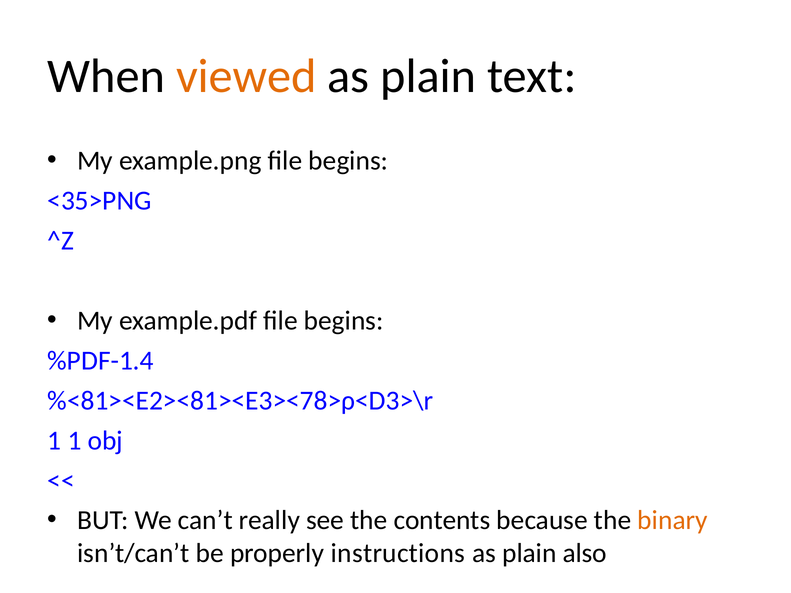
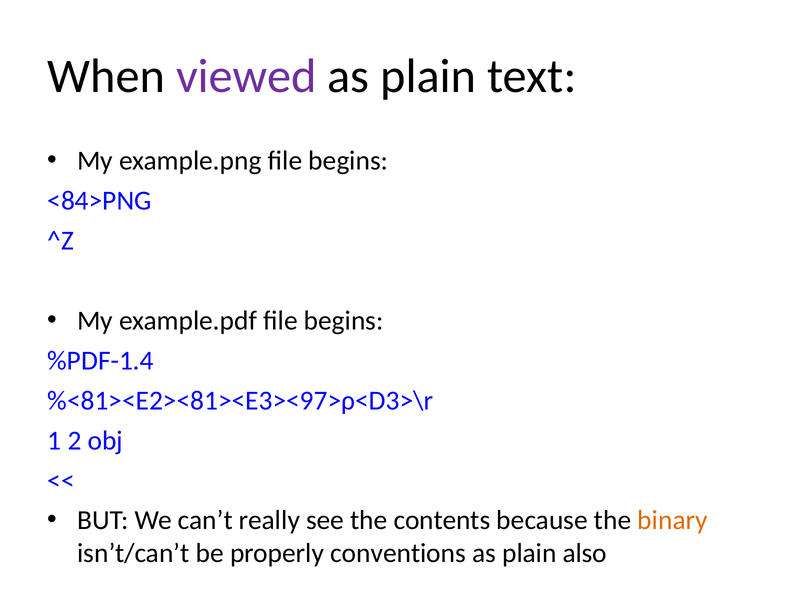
viewed colour: orange -> purple
<35>PNG: <35>PNG -> <84>PNG
%<81><E2><81><E3><78>ρ<D3>\r: %<81><E2><81><E3><78>ρ<D3>\r -> %<81><E2><81><E3><97>ρ<D3>\r
1 1: 1 -> 2
instructions: instructions -> conventions
